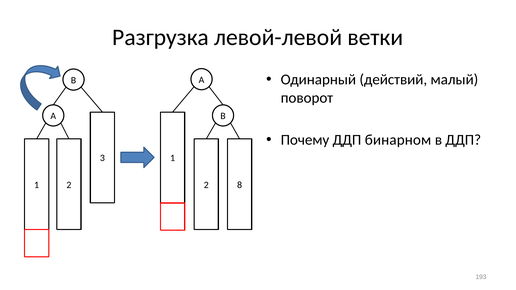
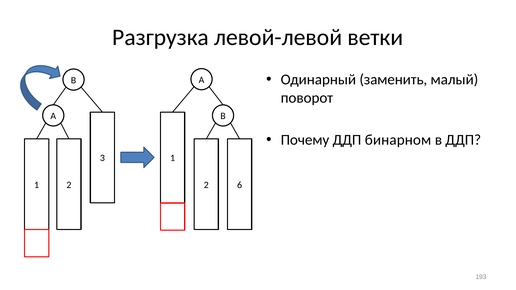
действий: действий -> заменить
8: 8 -> 6
